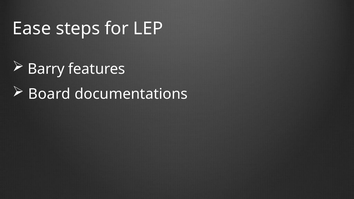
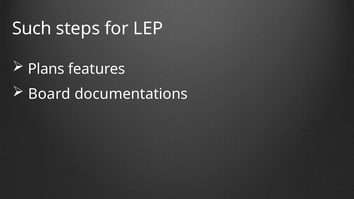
Ease: Ease -> Such
Barry: Barry -> Plans
